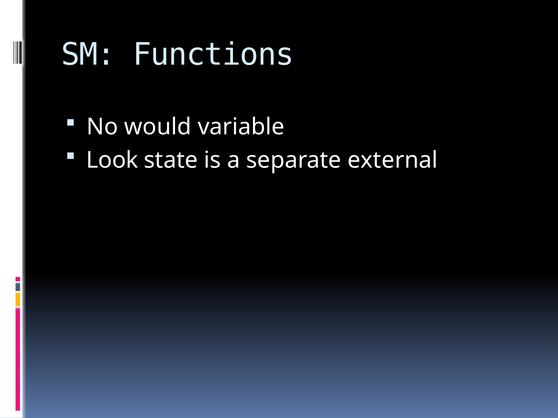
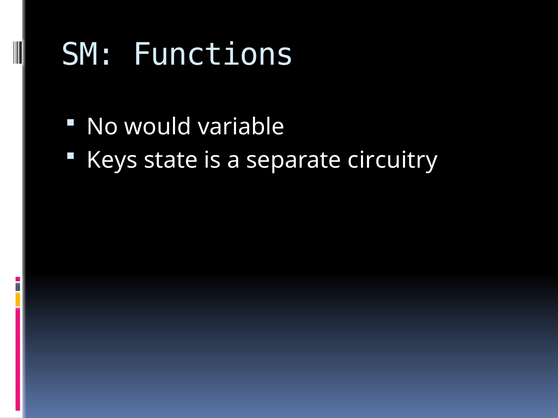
Look: Look -> Keys
external: external -> circuitry
